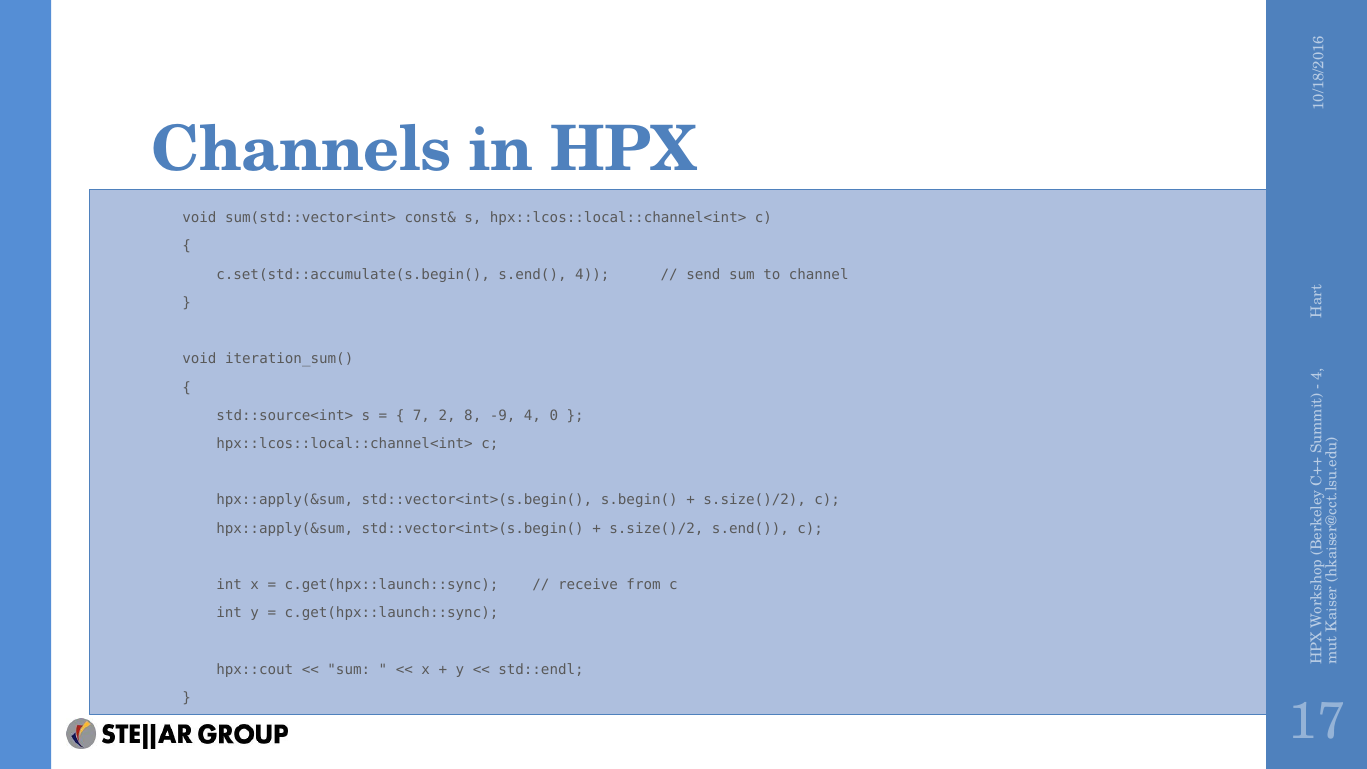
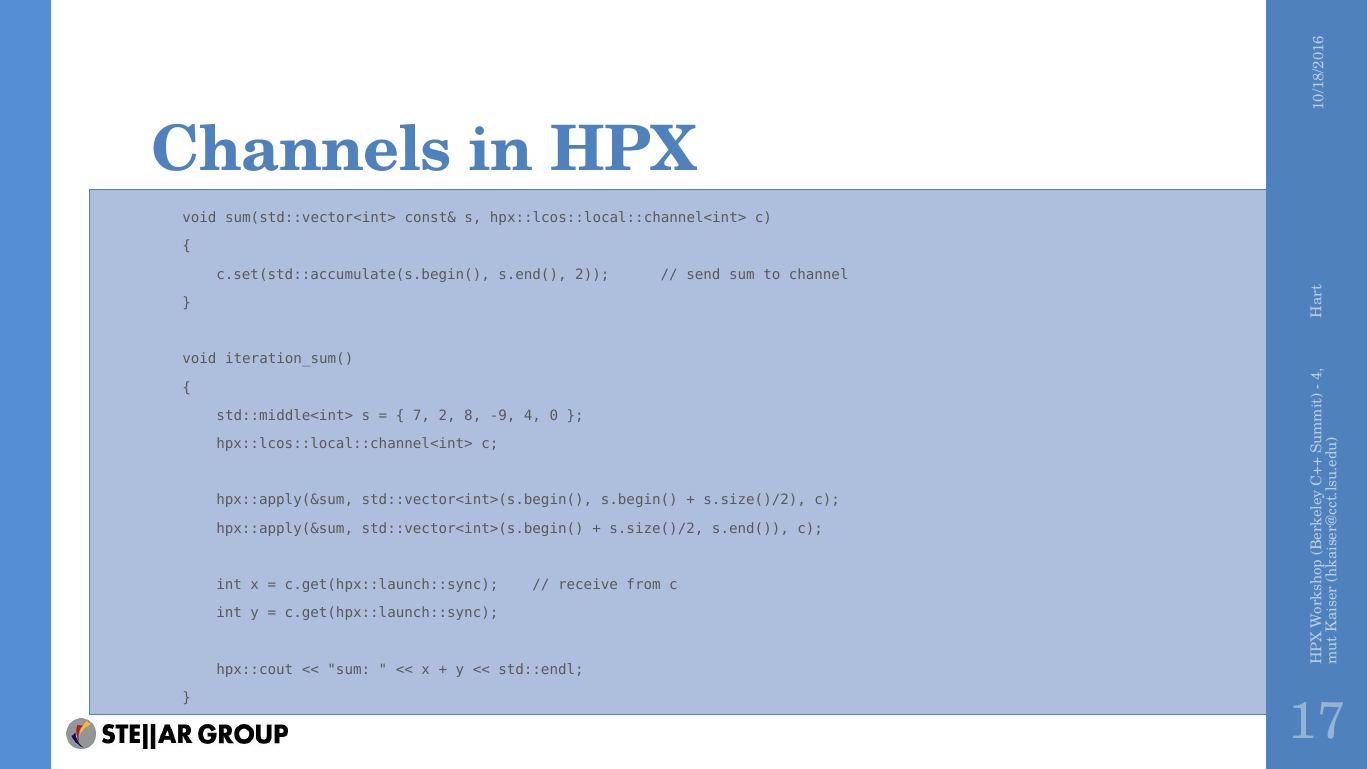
s.end( 4: 4 -> 2
std::source<int>: std::source<int> -> std::middle<int>
